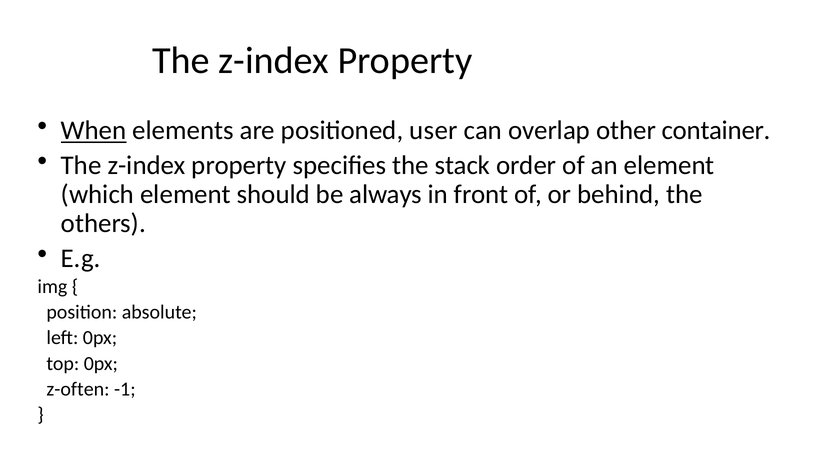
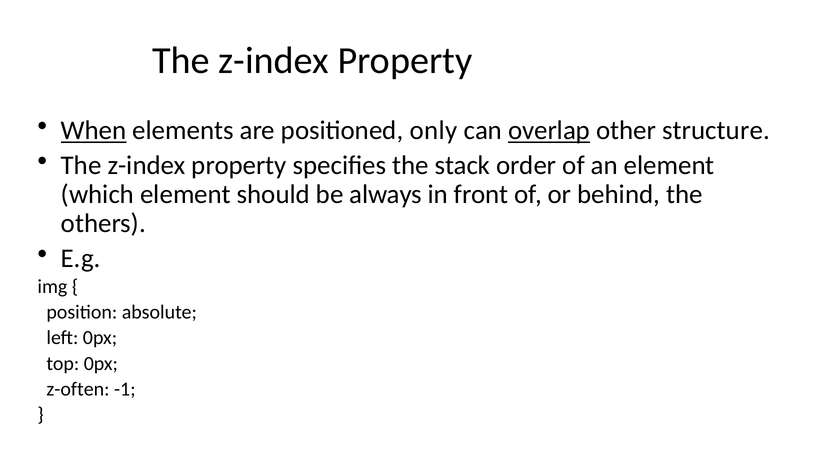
user: user -> only
overlap underline: none -> present
container: container -> structure
